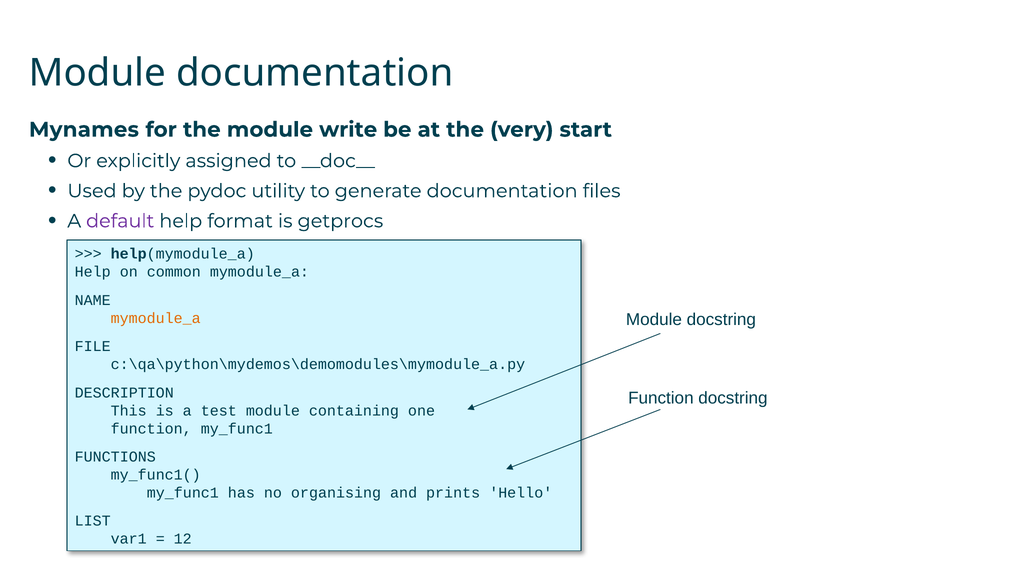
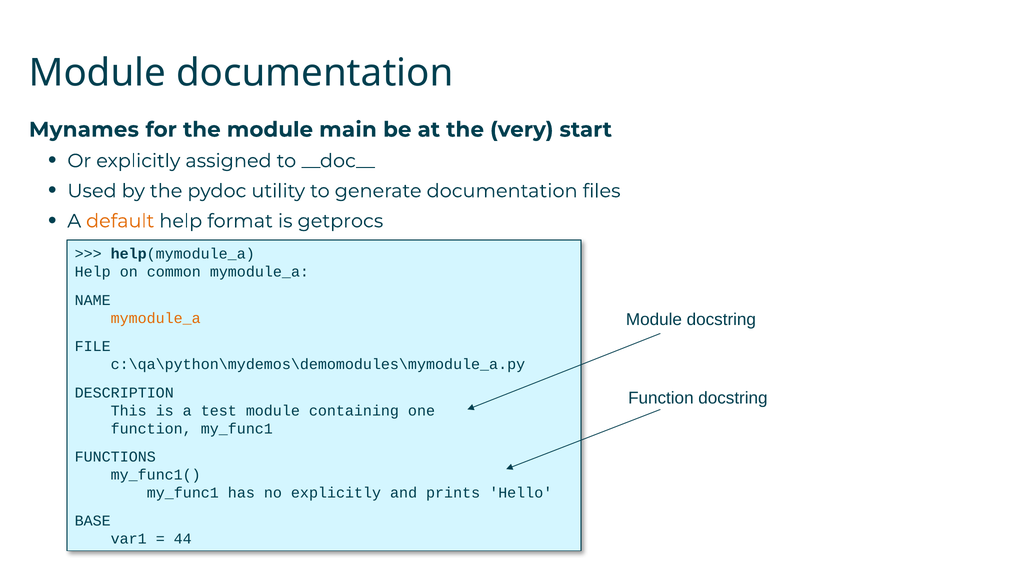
write: write -> main
default colour: purple -> orange
no organising: organising -> explicitly
LIST: LIST -> BASE
12: 12 -> 44
